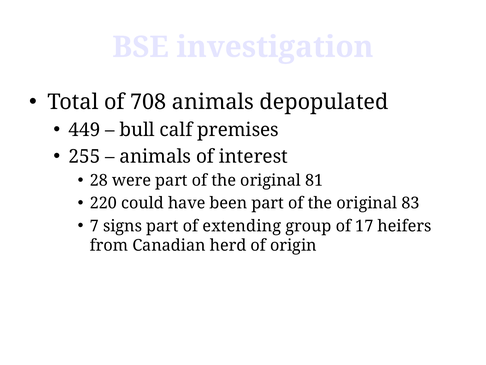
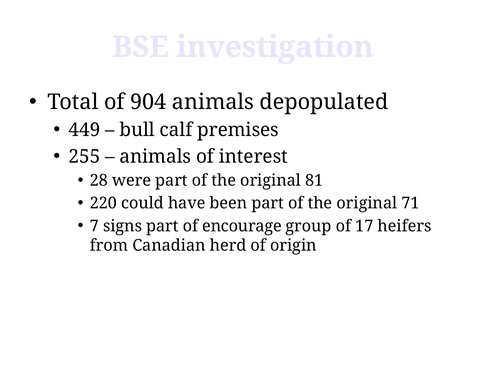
708: 708 -> 904
83: 83 -> 71
extending: extending -> encourage
